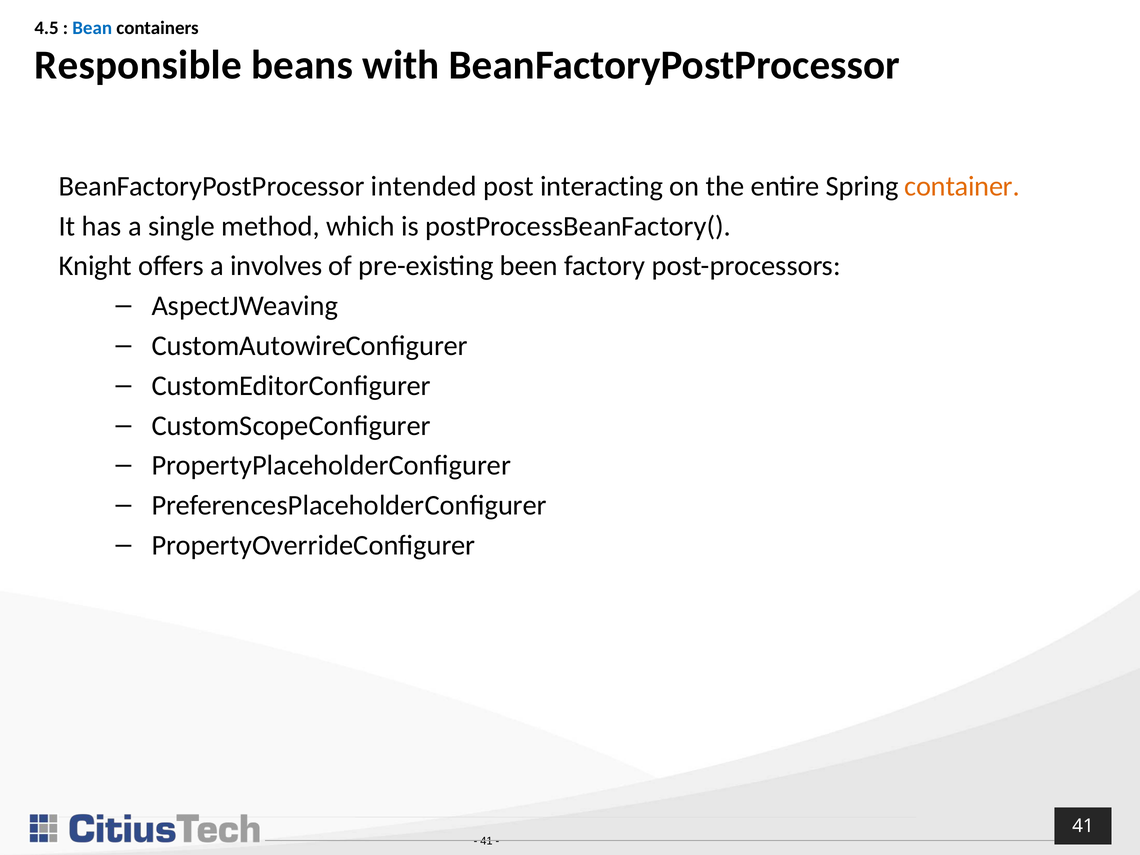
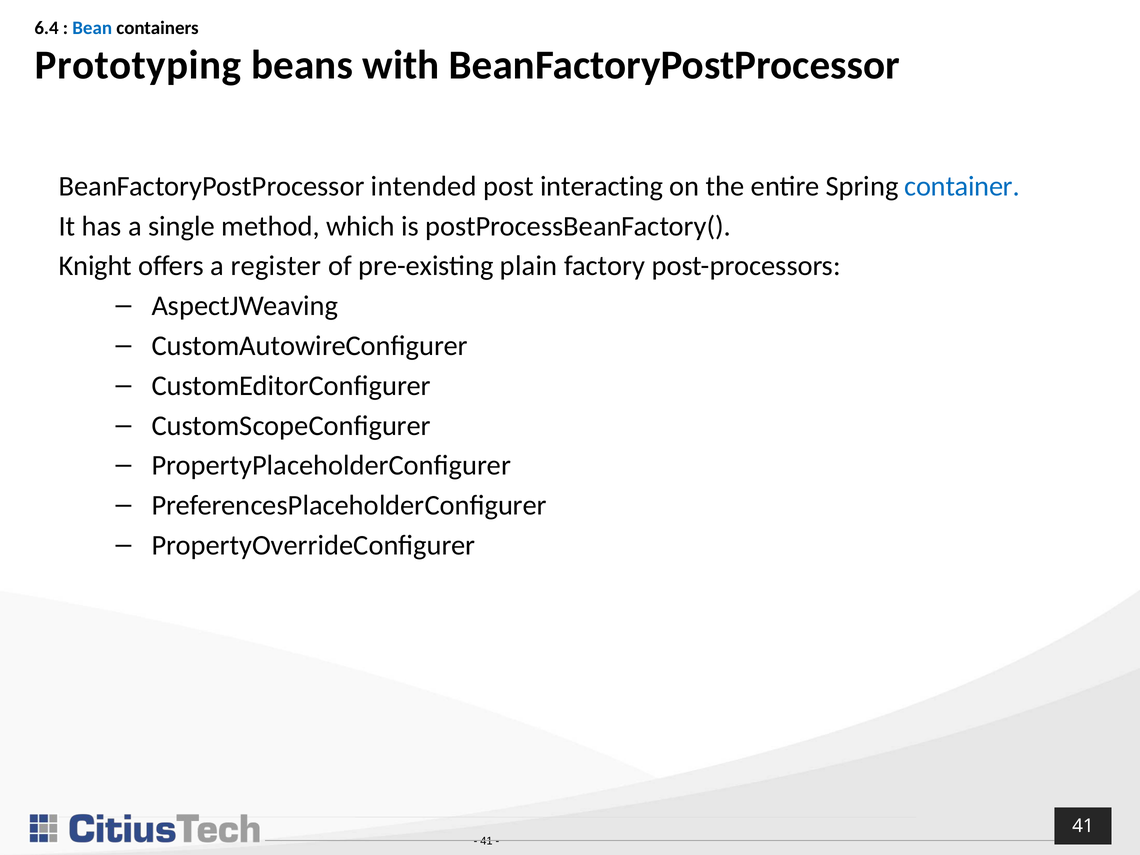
4.5: 4.5 -> 6.4
Responsible: Responsible -> Prototyping
container colour: orange -> blue
involves: involves -> register
been: been -> plain
